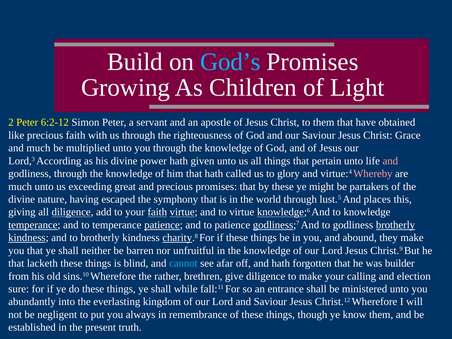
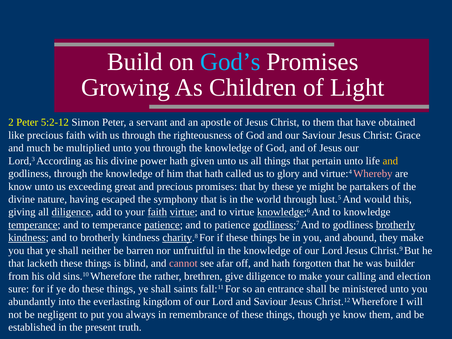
6:2-12: 6:2-12 -> 5:2-12
and at (390, 161) colour: pink -> yellow
much at (20, 186): much -> know
places: places -> would
cannot colour: light blue -> pink
while: while -> saints
